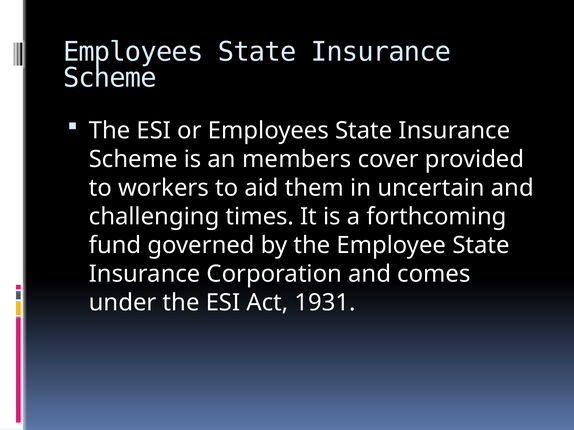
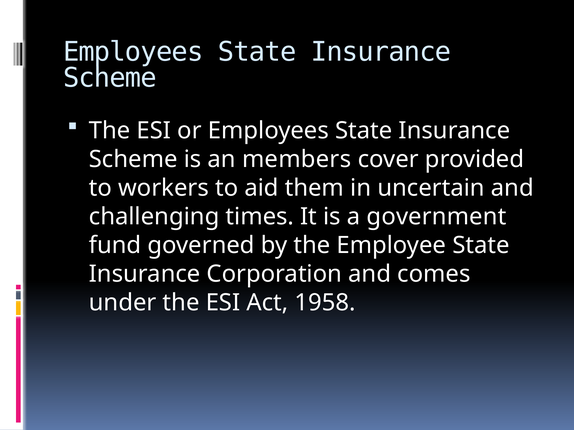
forthcoming: forthcoming -> government
1931: 1931 -> 1958
